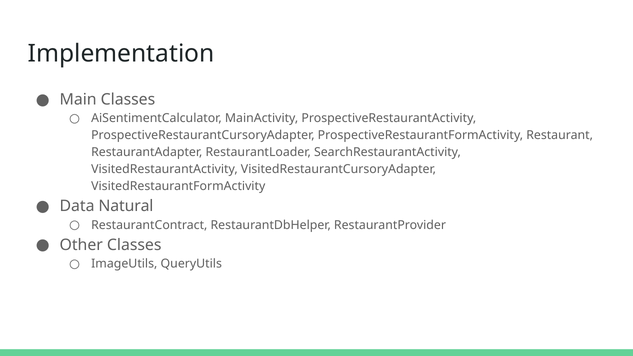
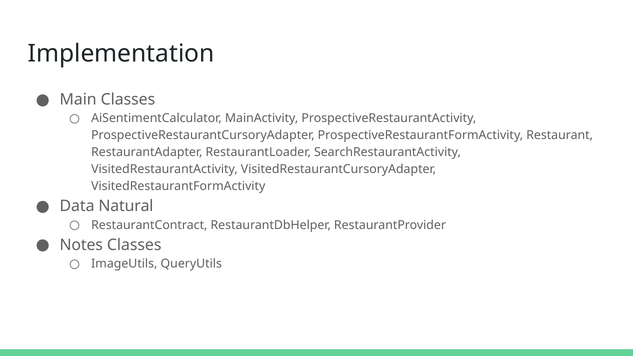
Other: Other -> Notes
